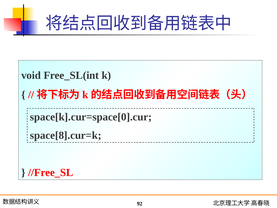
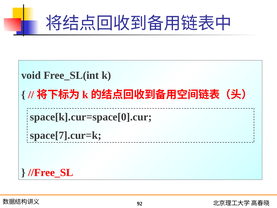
space[8].cur=k: space[8].cur=k -> space[7].cur=k
